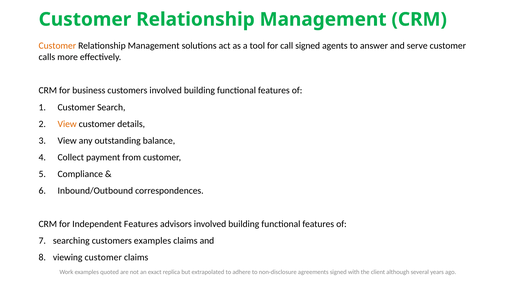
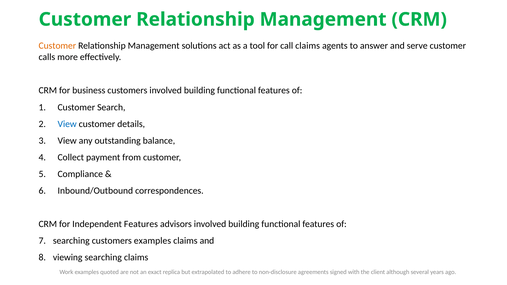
call signed: signed -> claims
View at (67, 124) colour: orange -> blue
viewing customer: customer -> searching
